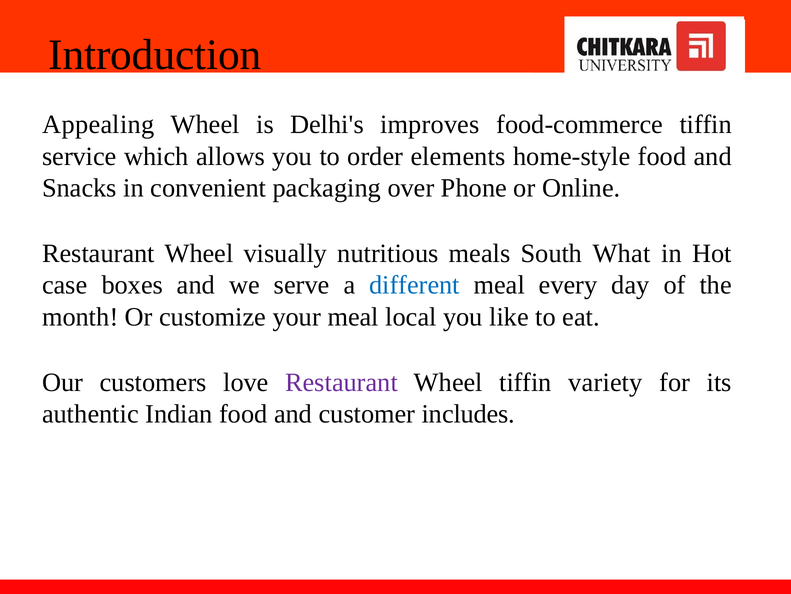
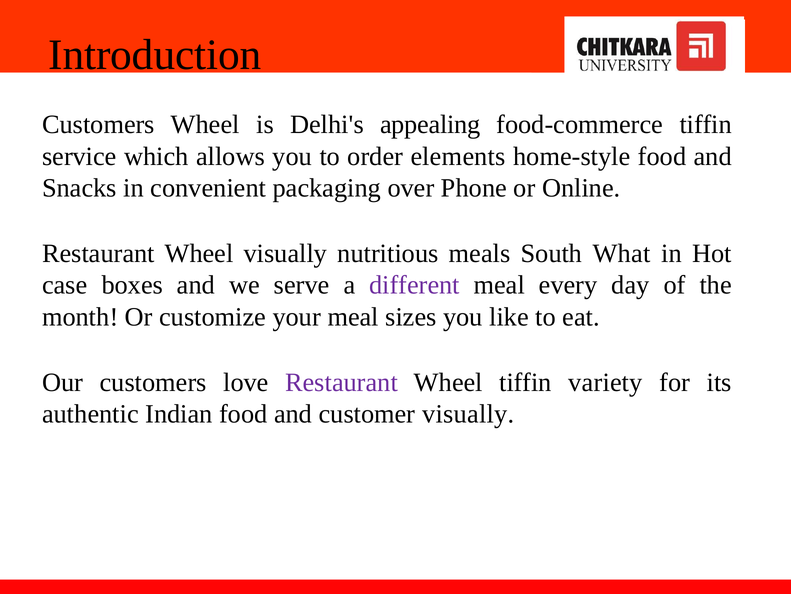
Appealing at (98, 124): Appealing -> Customers
improves: improves -> appealing
different colour: blue -> purple
local: local -> sizes
customer includes: includes -> visually
